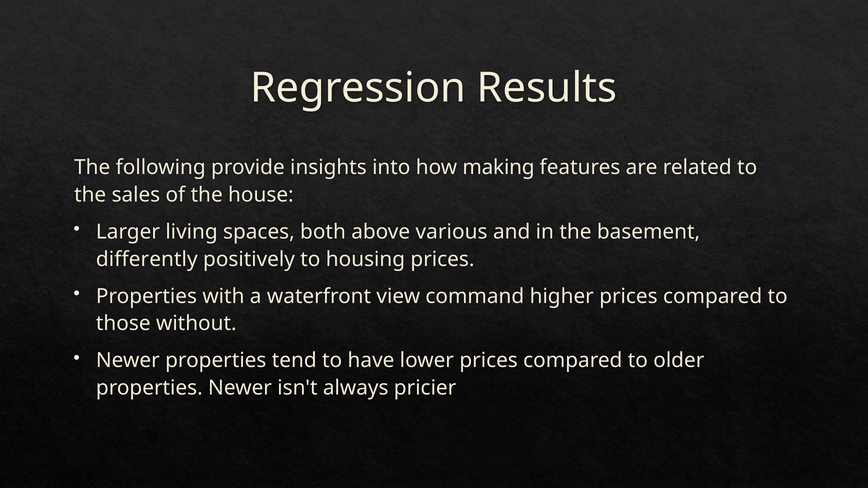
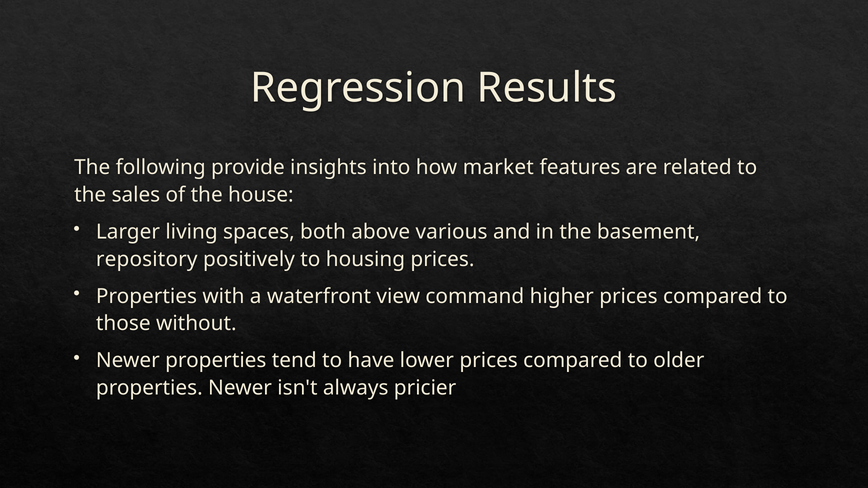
making: making -> market
differently: differently -> repository
